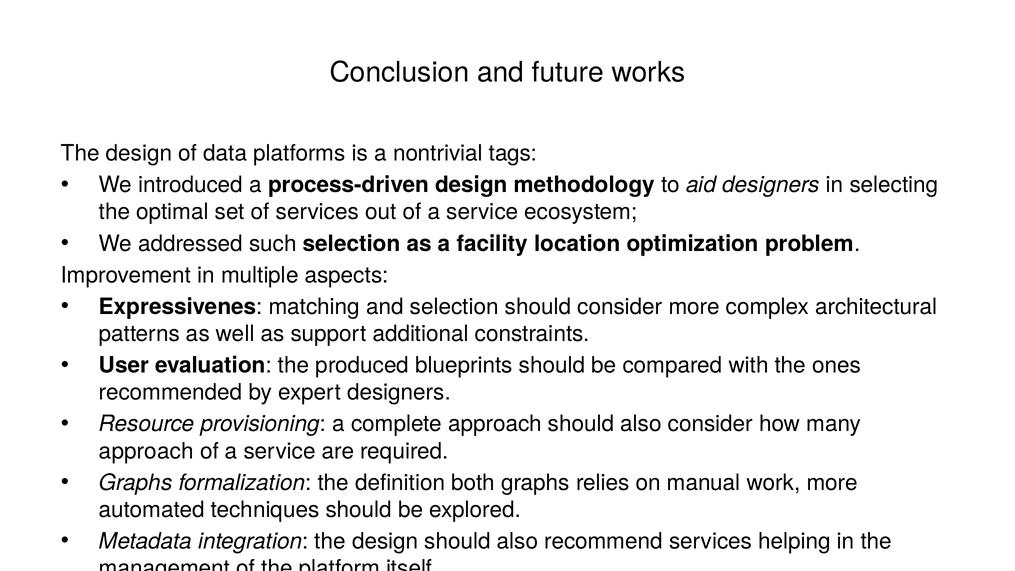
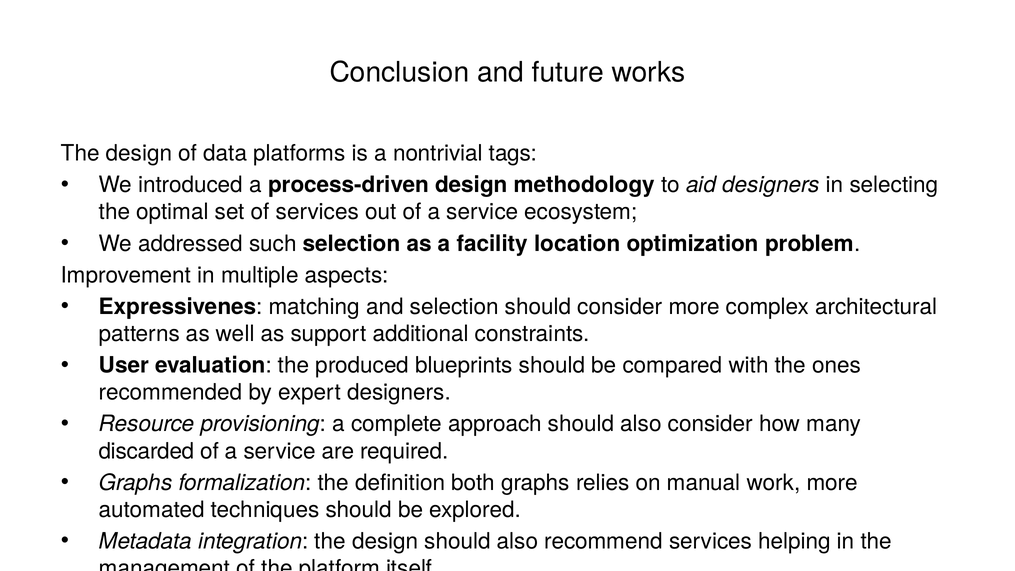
approach at (146, 451): approach -> discarded
